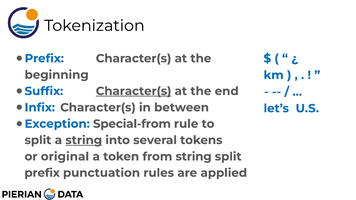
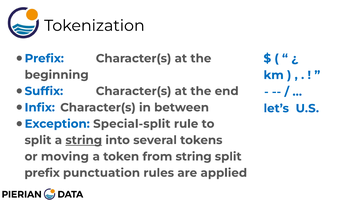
Character(s at (134, 91) underline: present -> none
Special-from: Special-from -> Special-split
original: original -> moving
